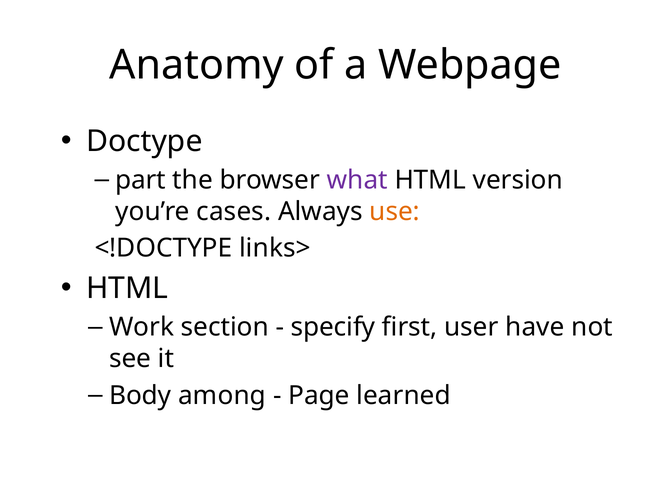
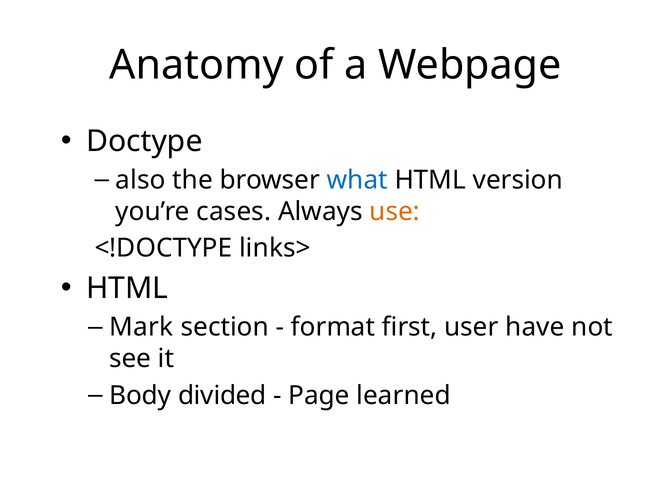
part: part -> also
what colour: purple -> blue
Work: Work -> Mark
specify: specify -> format
among: among -> divided
